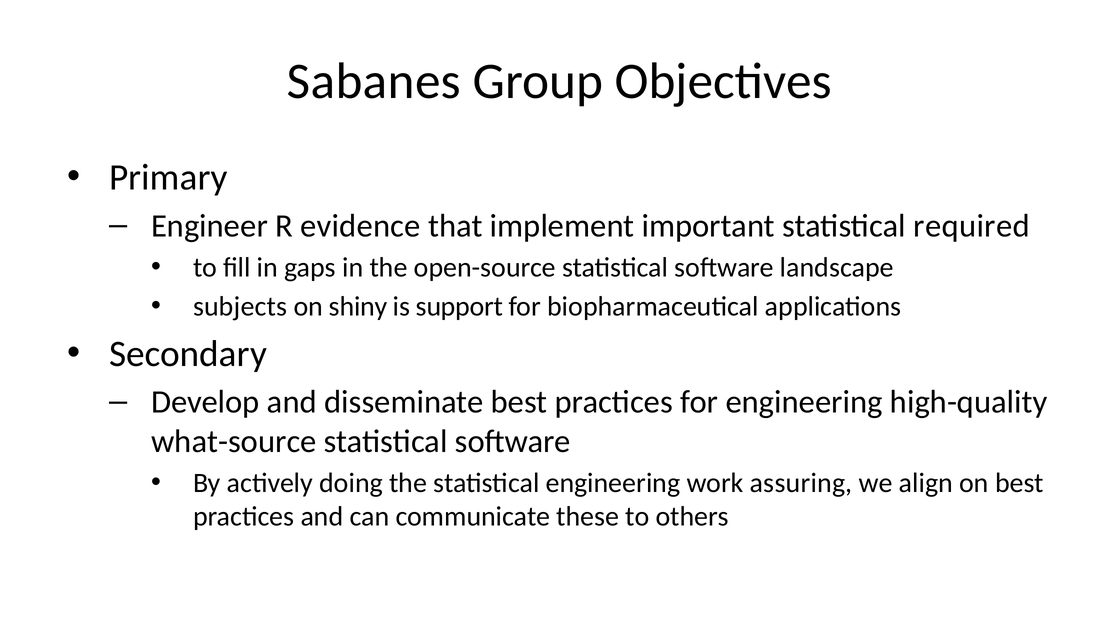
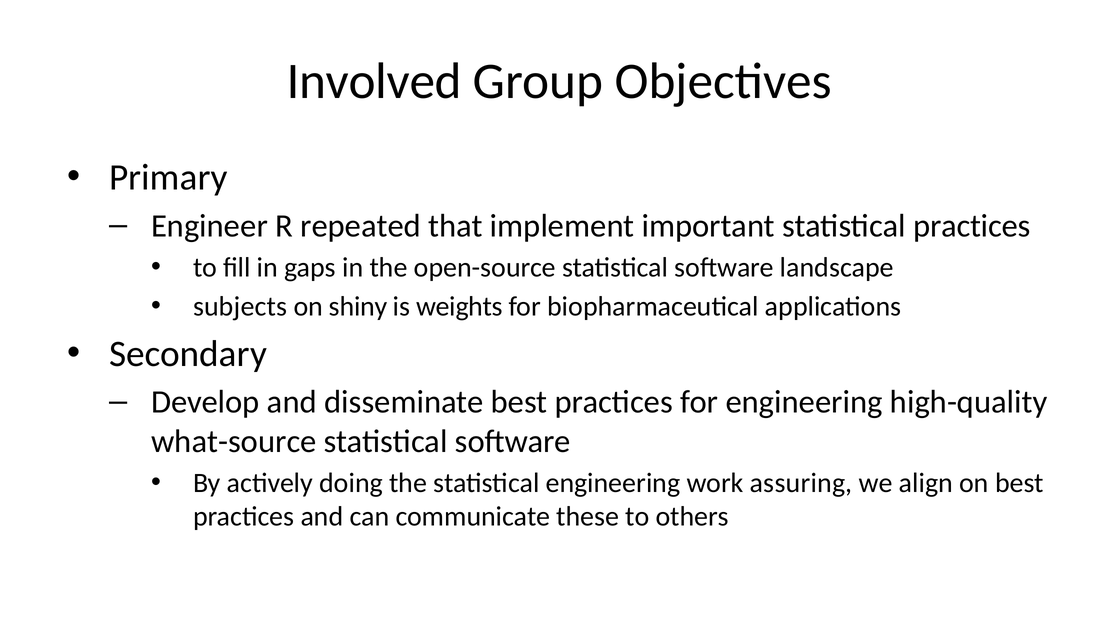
Sabanes: Sabanes -> Involved
evidence: evidence -> repeated
statistical required: required -> practices
support: support -> weights
